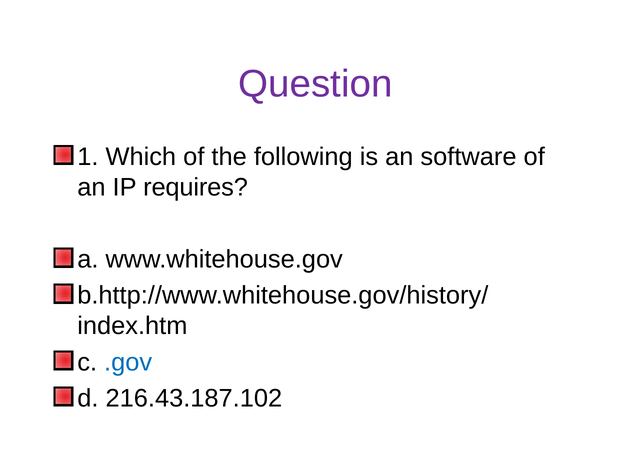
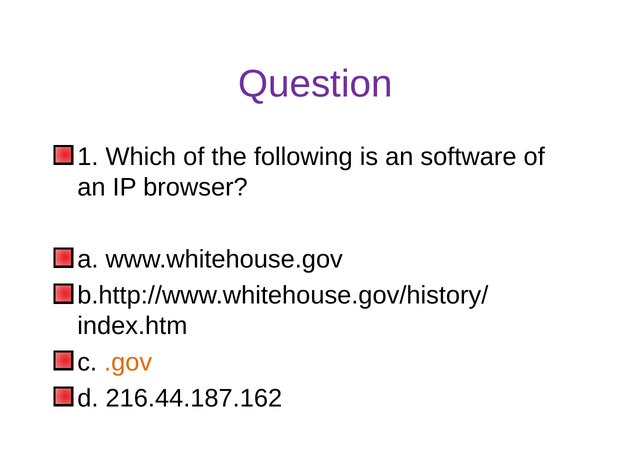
requires: requires -> browser
.gov colour: blue -> orange
216.43.187.102: 216.43.187.102 -> 216.44.187.162
